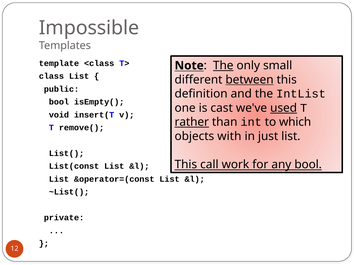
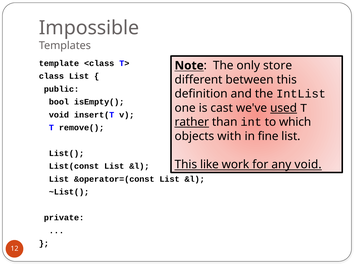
The at (223, 66) underline: present -> none
small: small -> store
between underline: present -> none
just: just -> fine
call: call -> like
any bool: bool -> void
